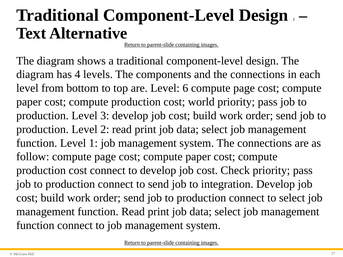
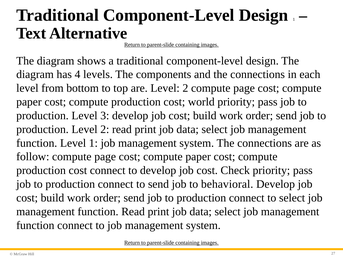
are Level 6: 6 -> 2
integration: integration -> behavioral
